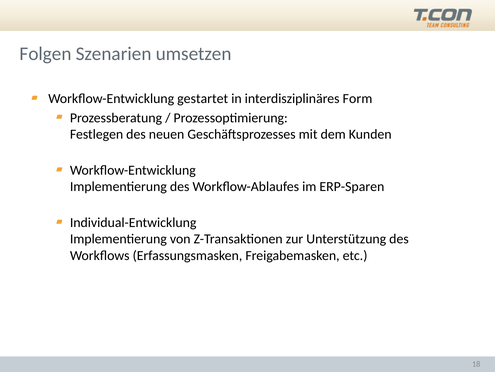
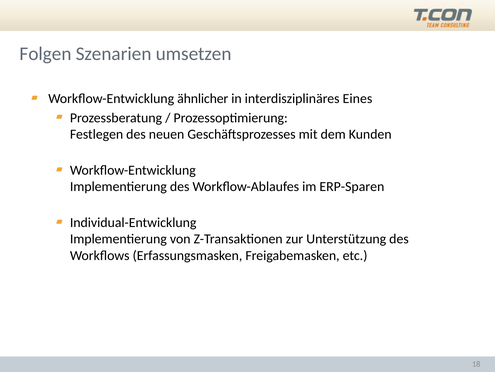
gestartet: gestartet -> ähnlicher
Form: Form -> Eines
